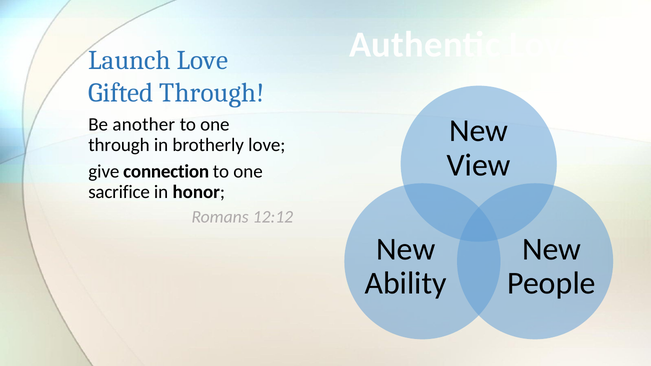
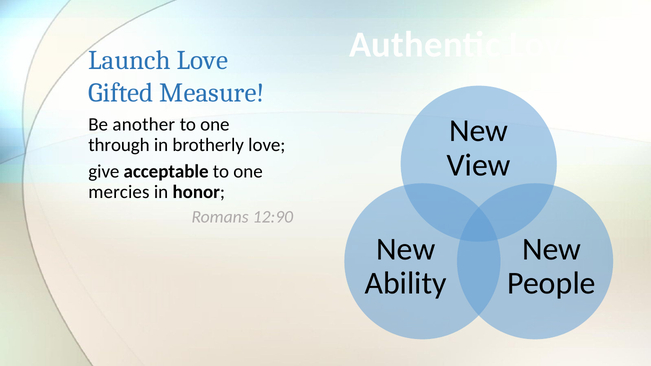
Gifted Through: Through -> Measure
connection: connection -> acceptable
sacrifice: sacrifice -> mercies
12:12: 12:12 -> 12:90
